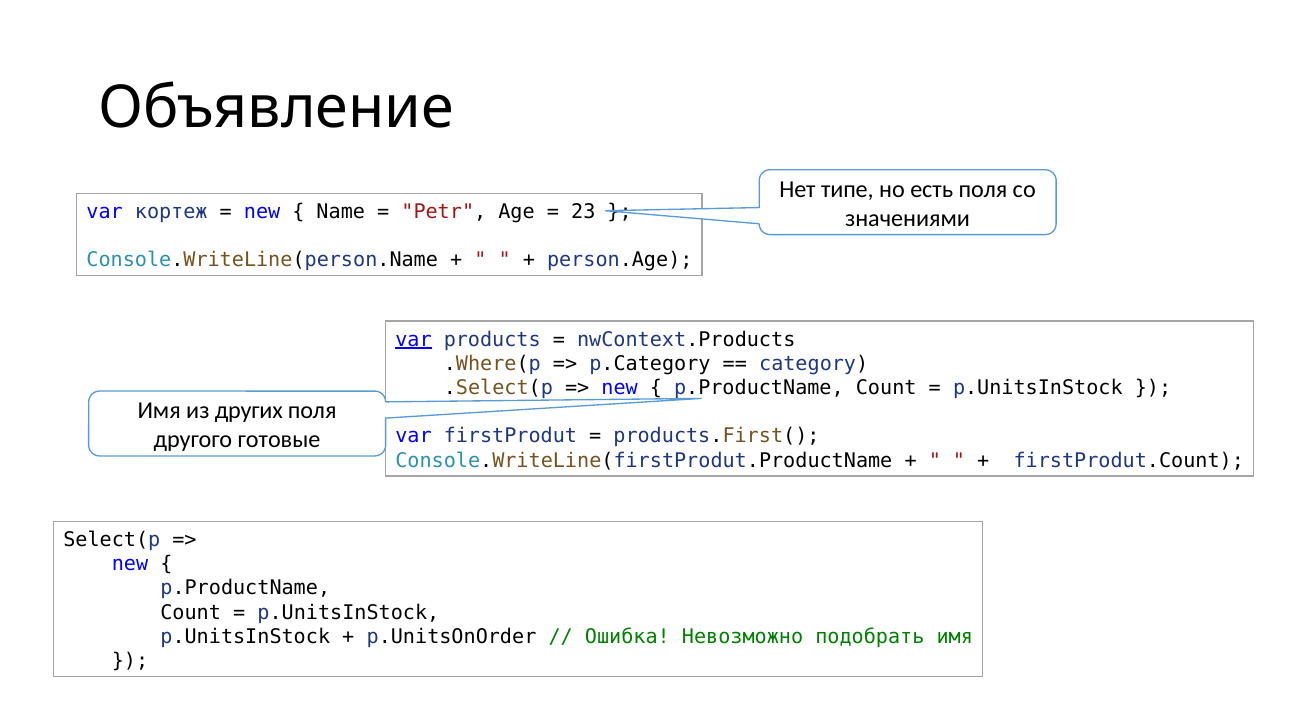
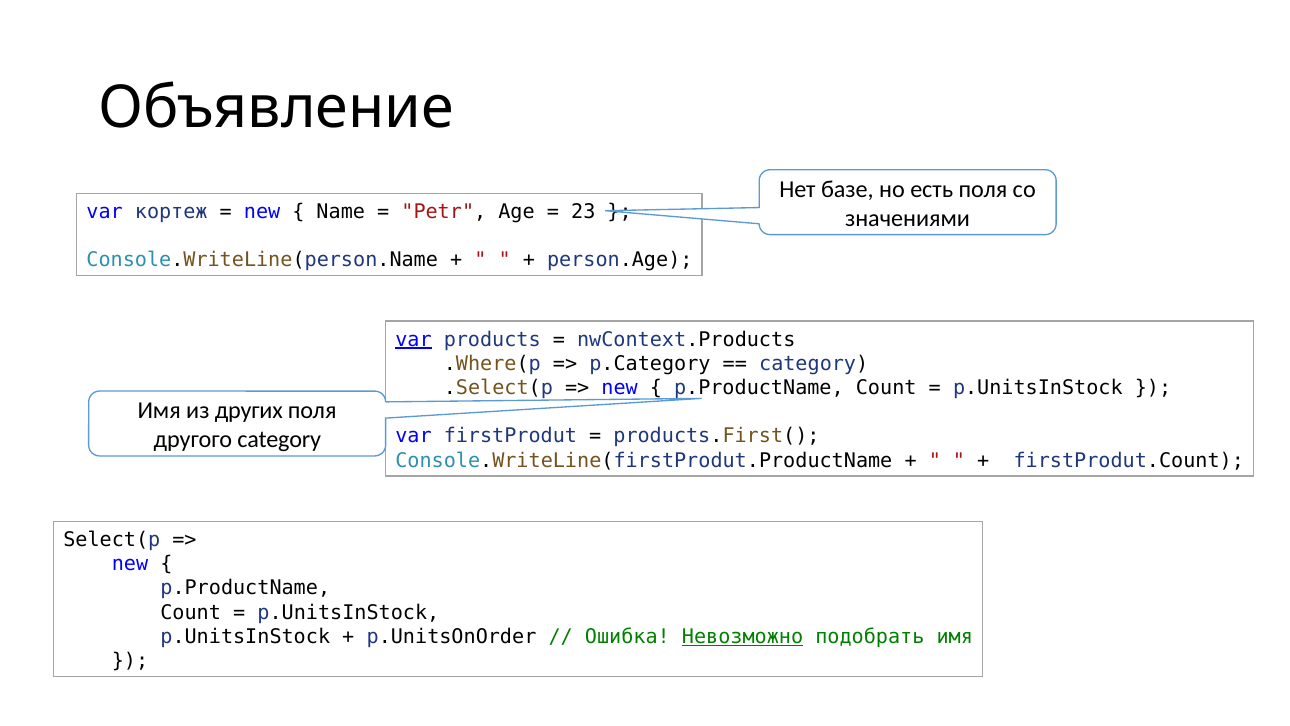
типе: типе -> базе
другого готовые: готовые -> category
Невозможно underline: none -> present
